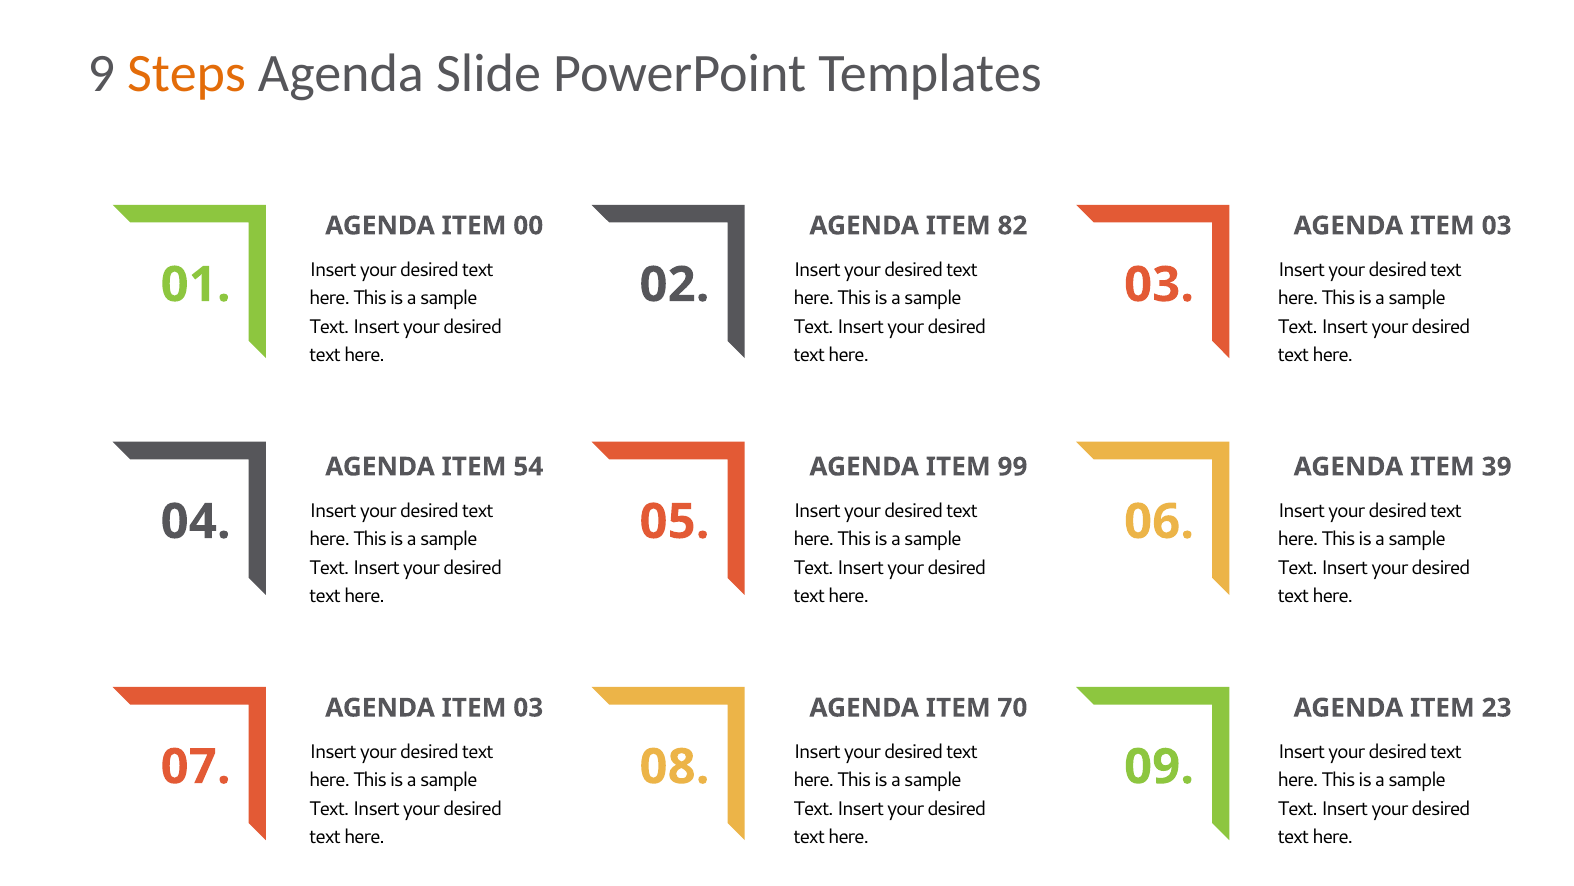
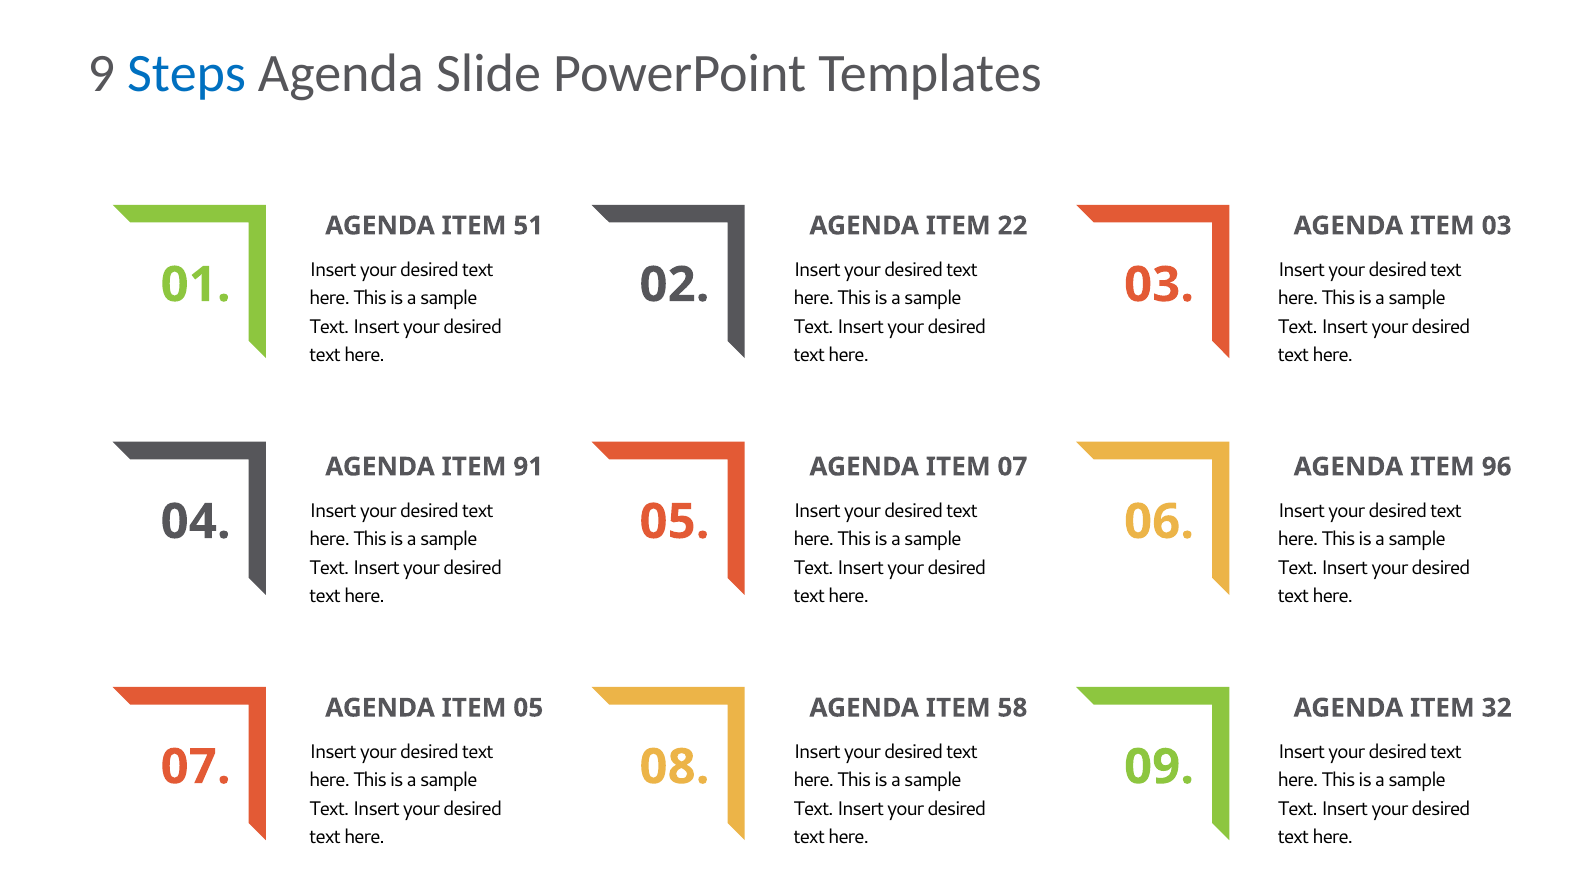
Steps colour: orange -> blue
00: 00 -> 51
82: 82 -> 22
54: 54 -> 91
ITEM 99: 99 -> 07
39: 39 -> 96
03 at (528, 708): 03 -> 05
70: 70 -> 58
23: 23 -> 32
